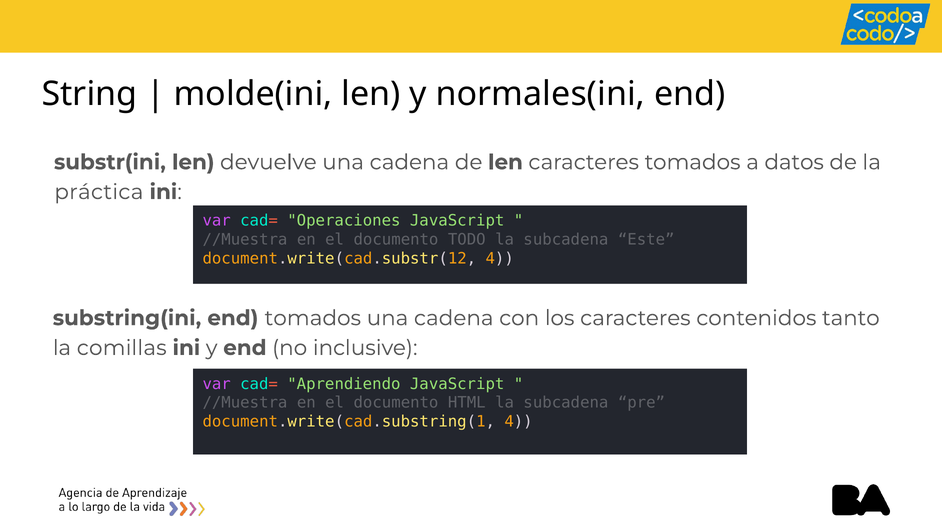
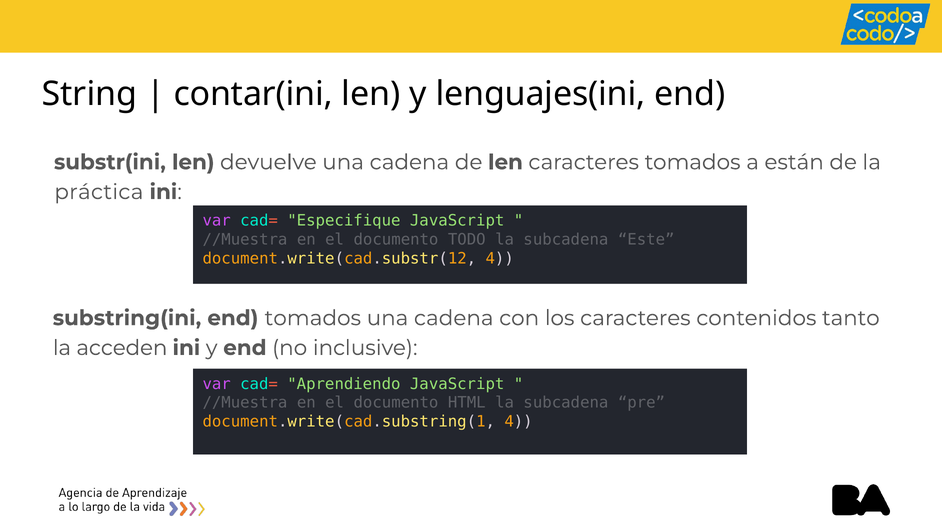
molde(ini: molde(ini -> contar(ini
normales(ini: normales(ini -> lenguajes(ini
datos: datos -> están
Operaciones: Operaciones -> Especifique
comillas: comillas -> acceden
